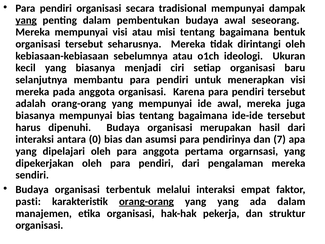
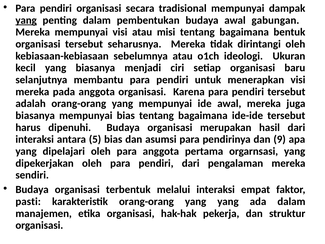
seseorang: seseorang -> gabungan
0: 0 -> 5
7: 7 -> 9
orang-orang at (146, 201) underline: present -> none
